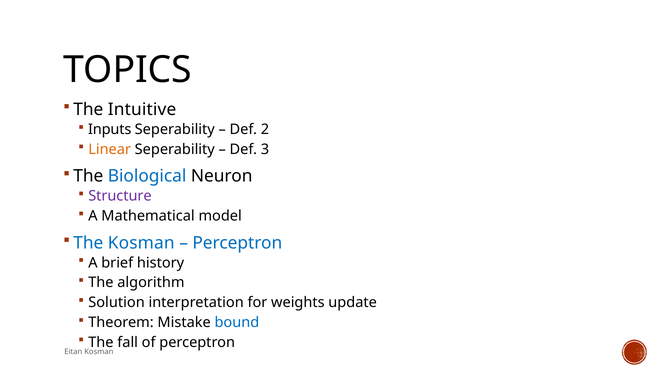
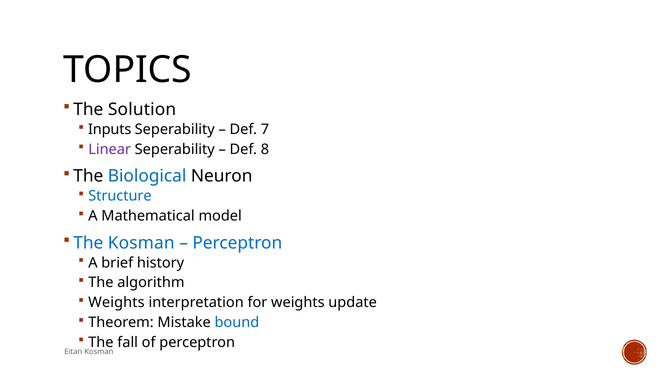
Intuitive: Intuitive -> Solution
2: 2 -> 7
Linear colour: orange -> purple
3: 3 -> 8
Structure colour: purple -> blue
Solution at (117, 303): Solution -> Weights
